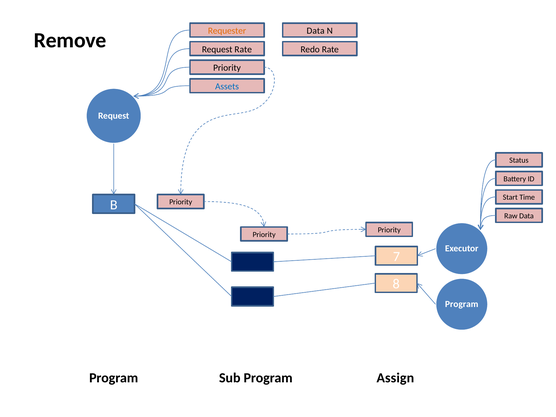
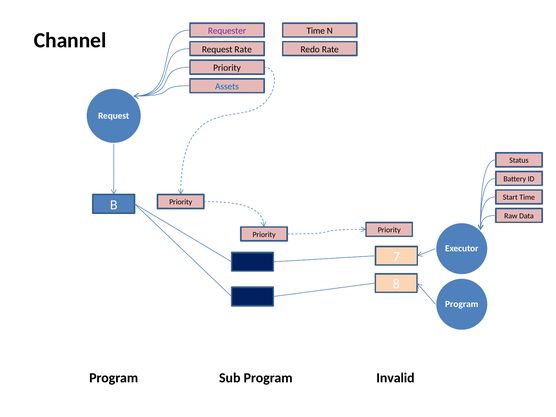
Requester colour: orange -> purple
Data at (316, 31): Data -> Time
Remove: Remove -> Channel
Assign: Assign -> Invalid
